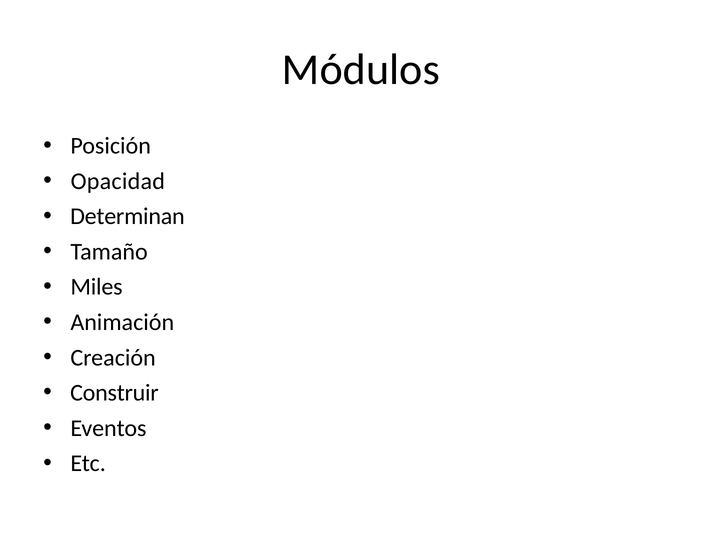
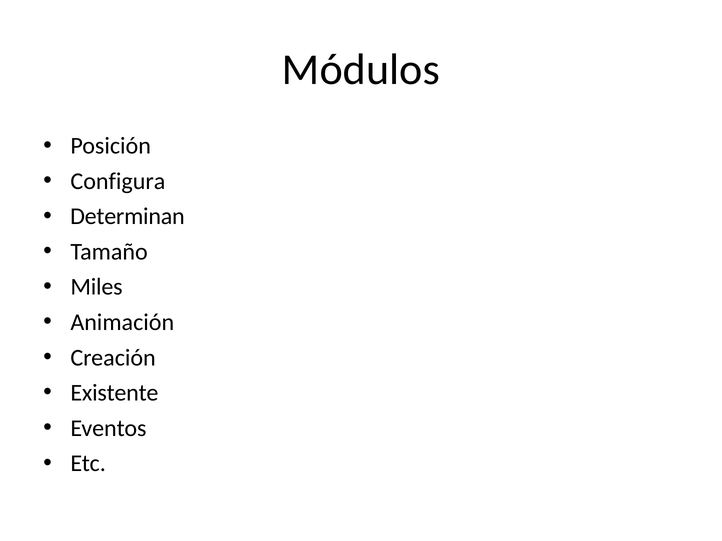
Opacidad: Opacidad -> Configura
Construir: Construir -> Existente
